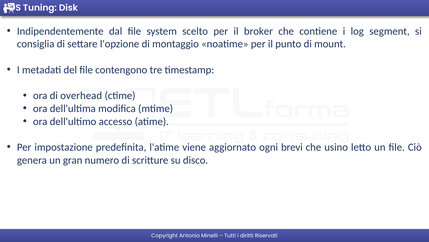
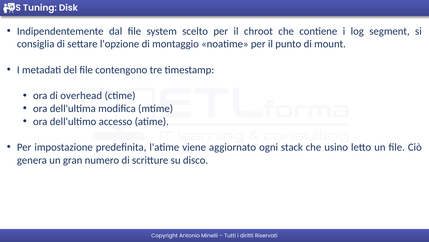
broker: broker -> chroot
brevi: brevi -> stack
